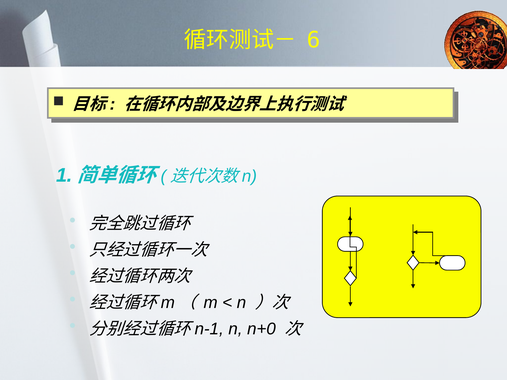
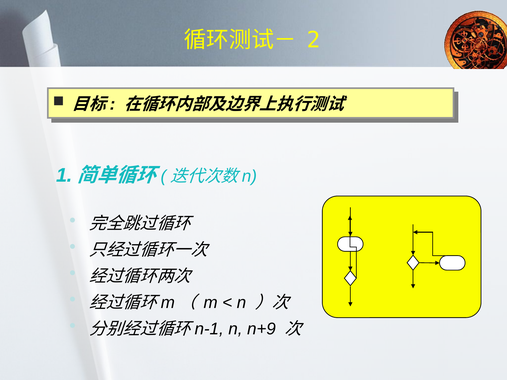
6: 6 -> 2
n+0: n+0 -> n+9
